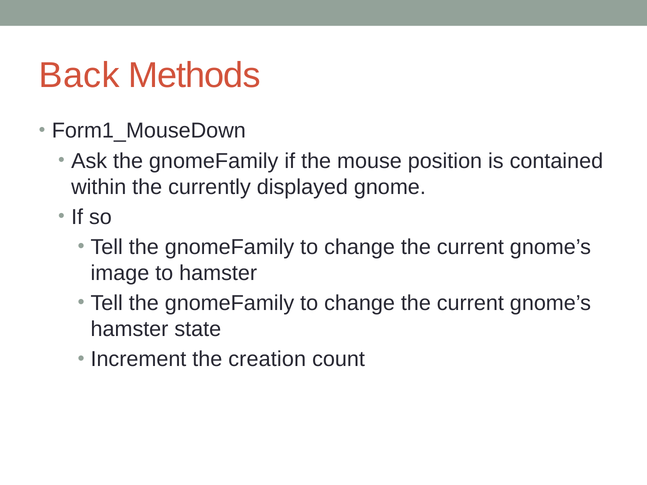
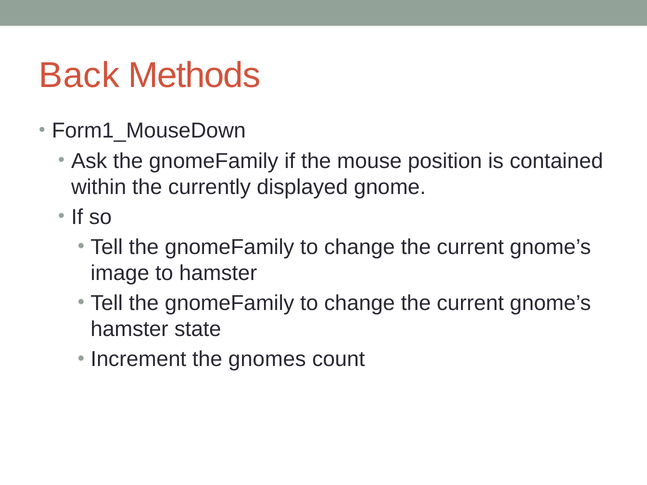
creation: creation -> gnomes
